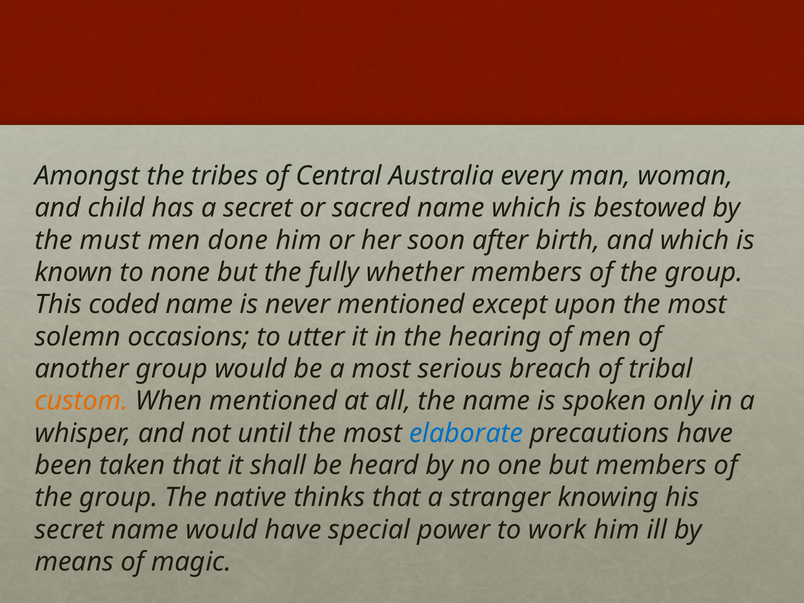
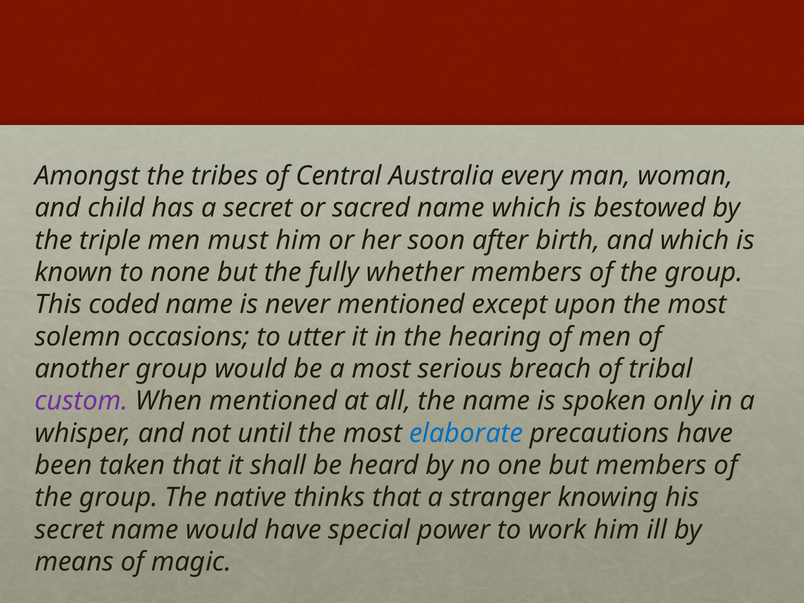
must: must -> triple
done: done -> must
custom colour: orange -> purple
